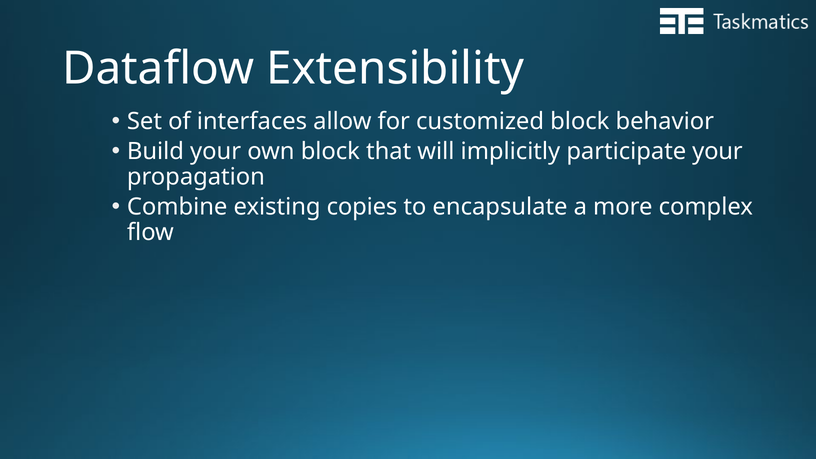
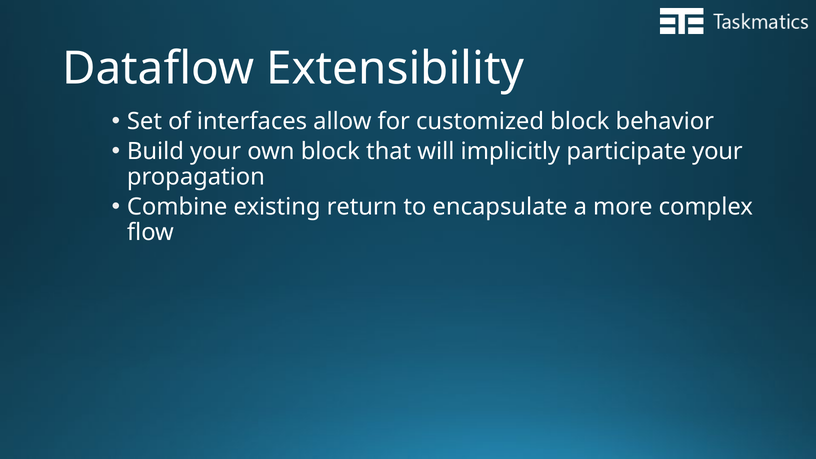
copies: copies -> return
